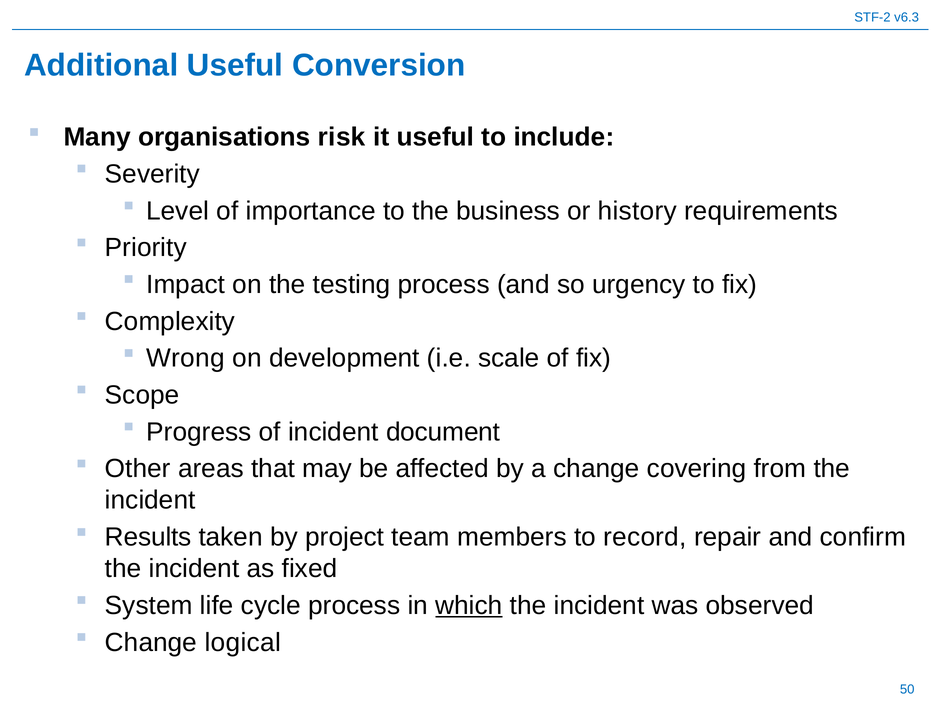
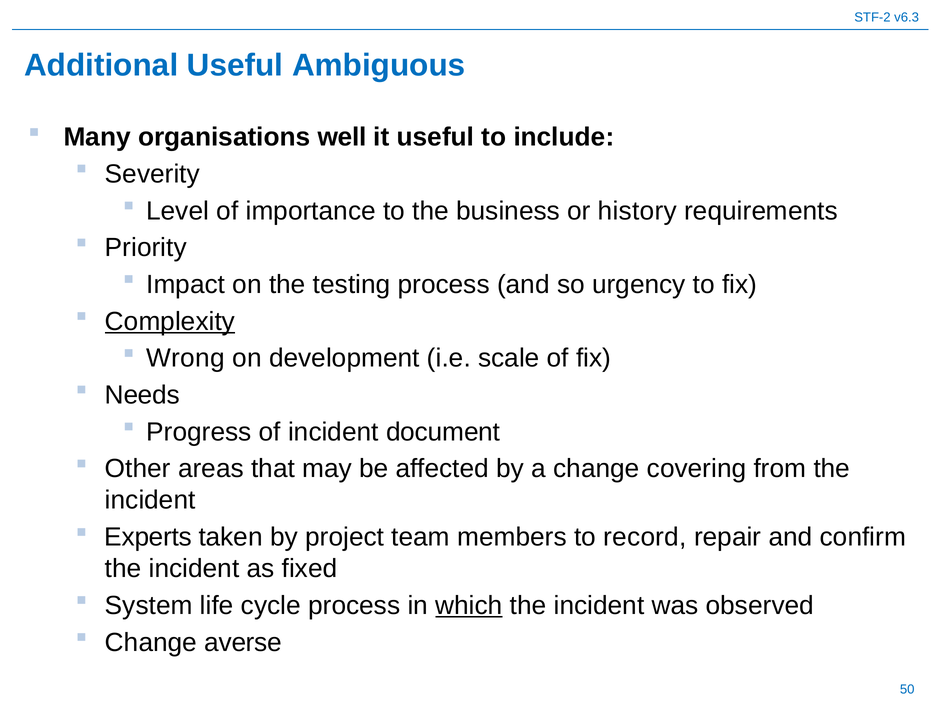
Conversion: Conversion -> Ambiguous
risk: risk -> well
Complexity underline: none -> present
Scope: Scope -> Needs
Results: Results -> Experts
logical: logical -> averse
